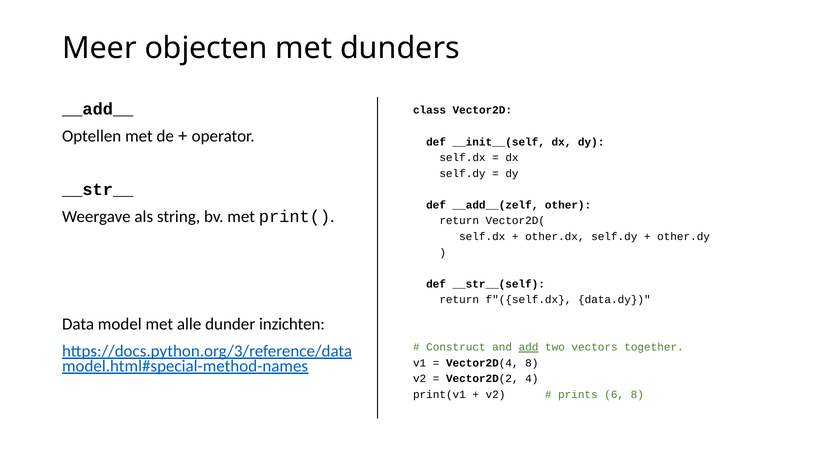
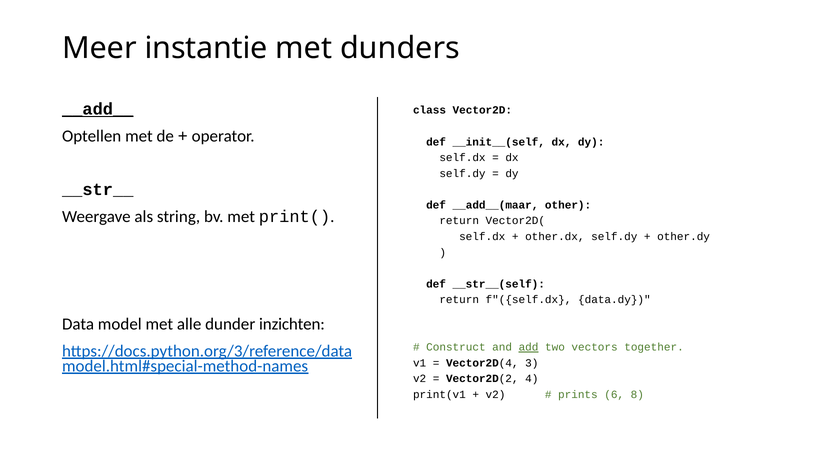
objecten: objecten -> instantie
__add__ underline: none -> present
__add__(zelf: __add__(zelf -> __add__(maar
Vector2D(4 8: 8 -> 3
